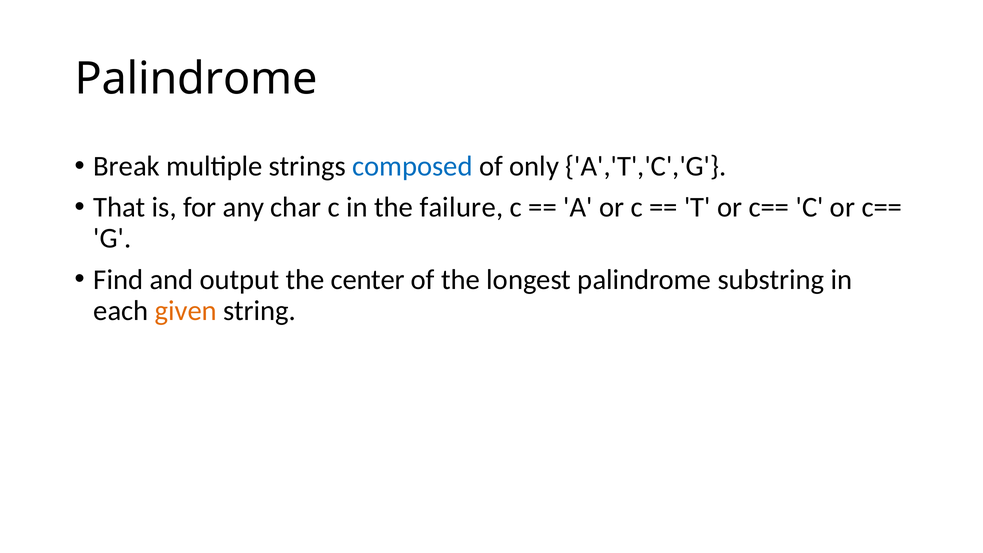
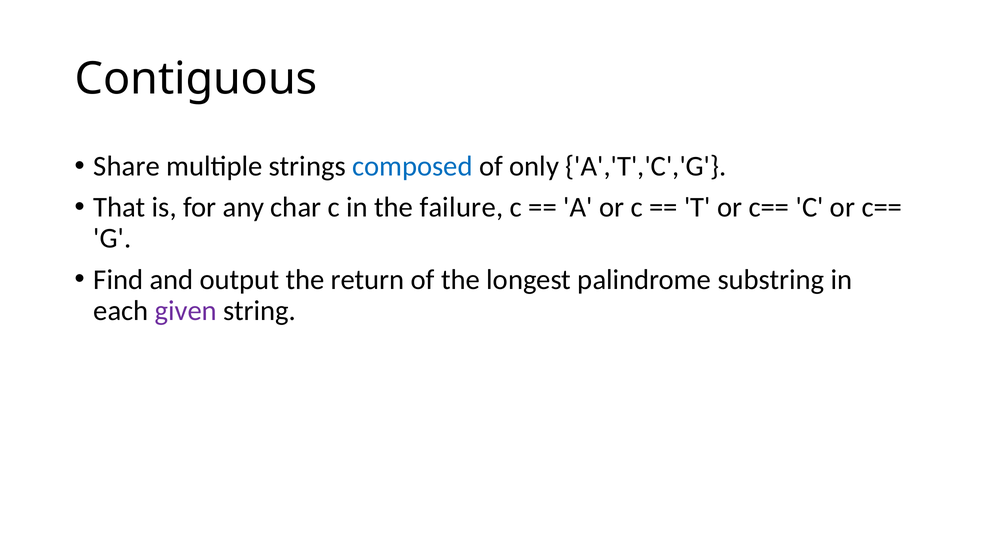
Palindrome at (196, 79): Palindrome -> Contiguous
Break: Break -> Share
center: center -> return
given colour: orange -> purple
